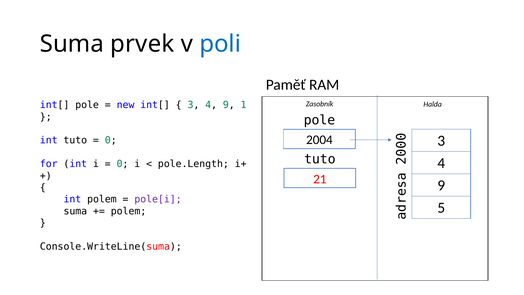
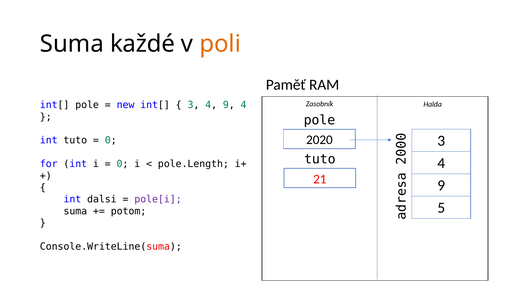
prvek: prvek -> každé
poli colour: blue -> orange
9 1: 1 -> 4
2004: 2004 -> 2020
int polem: polem -> dalsi
polem at (129, 211): polem -> potom
